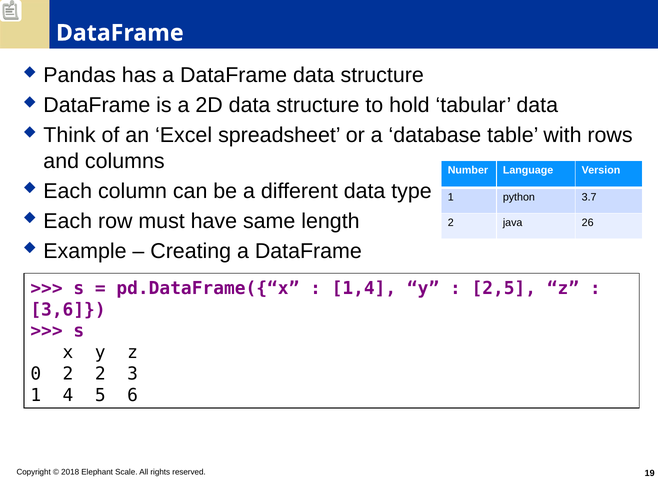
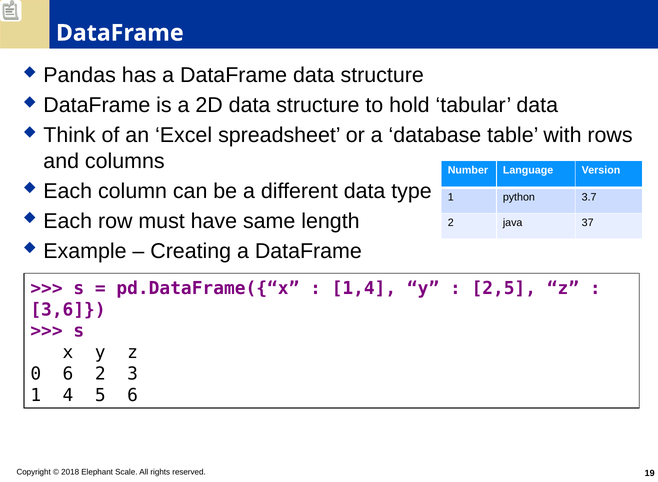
26: 26 -> 37
0 2: 2 -> 6
